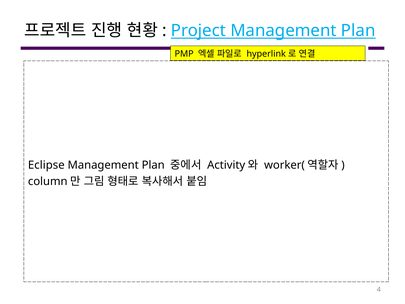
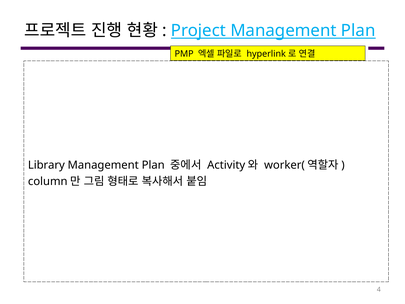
Eclipse: Eclipse -> Library
